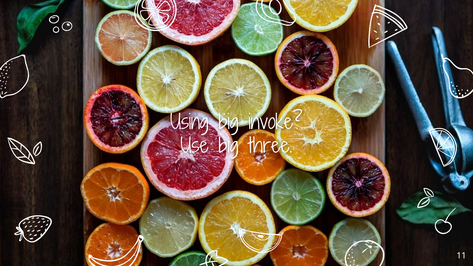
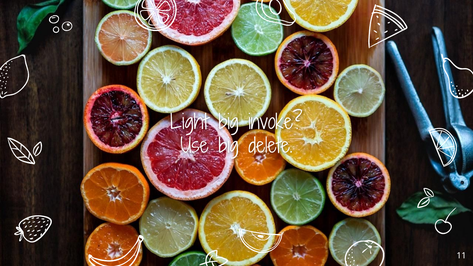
Using: Using -> Light
three: three -> delete
